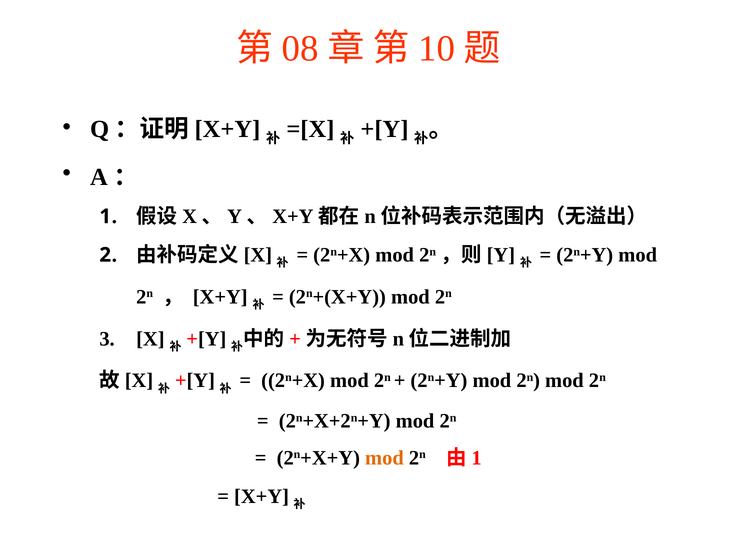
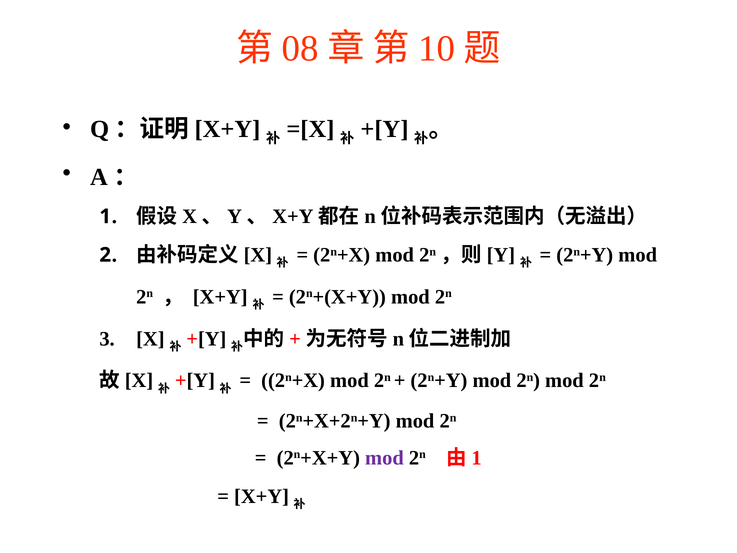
mod at (384, 458) colour: orange -> purple
